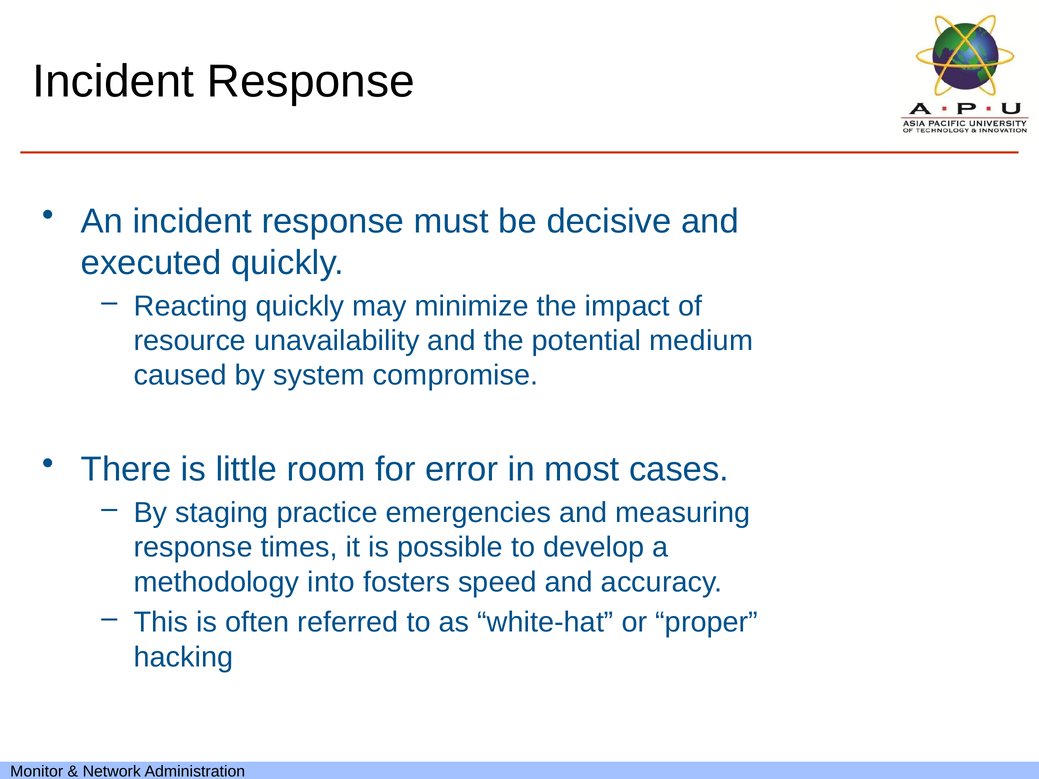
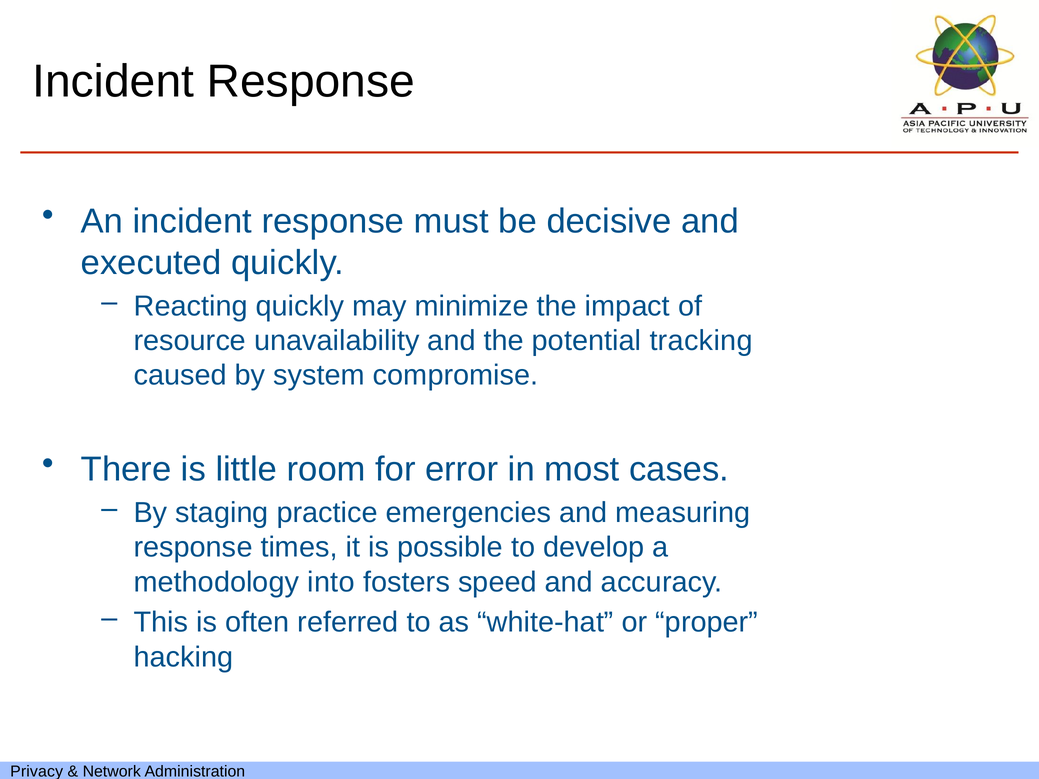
medium: medium -> tracking
Monitor: Monitor -> Privacy
